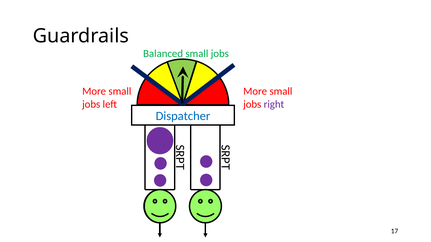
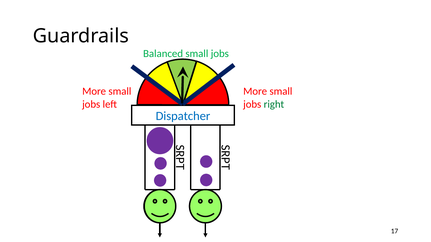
right colour: purple -> green
